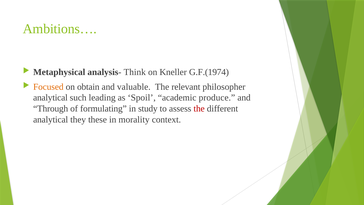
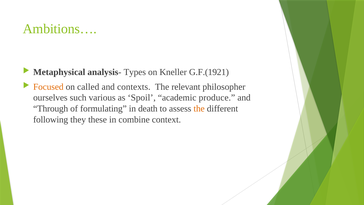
Think: Think -> Types
G.F.(1974: G.F.(1974 -> G.F.(1921
obtain: obtain -> called
valuable: valuable -> contexts
analytical at (50, 98): analytical -> ourselves
leading: leading -> various
study: study -> death
the at (199, 109) colour: red -> orange
analytical at (51, 119): analytical -> following
morality: morality -> combine
